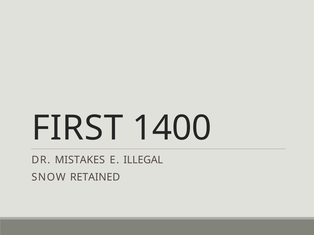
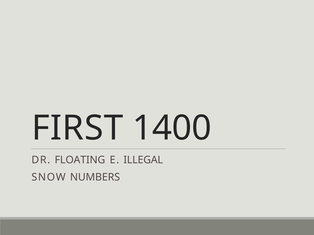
MISTAKES: MISTAKES -> FLOATING
RETAINED: RETAINED -> NUMBERS
